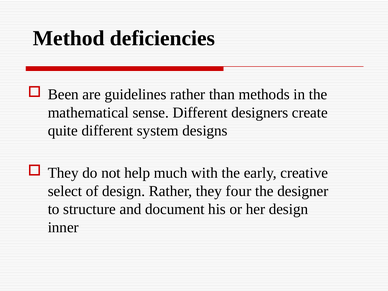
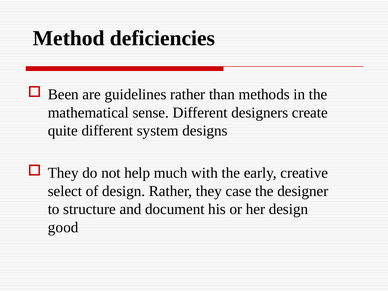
four: four -> case
inner: inner -> good
